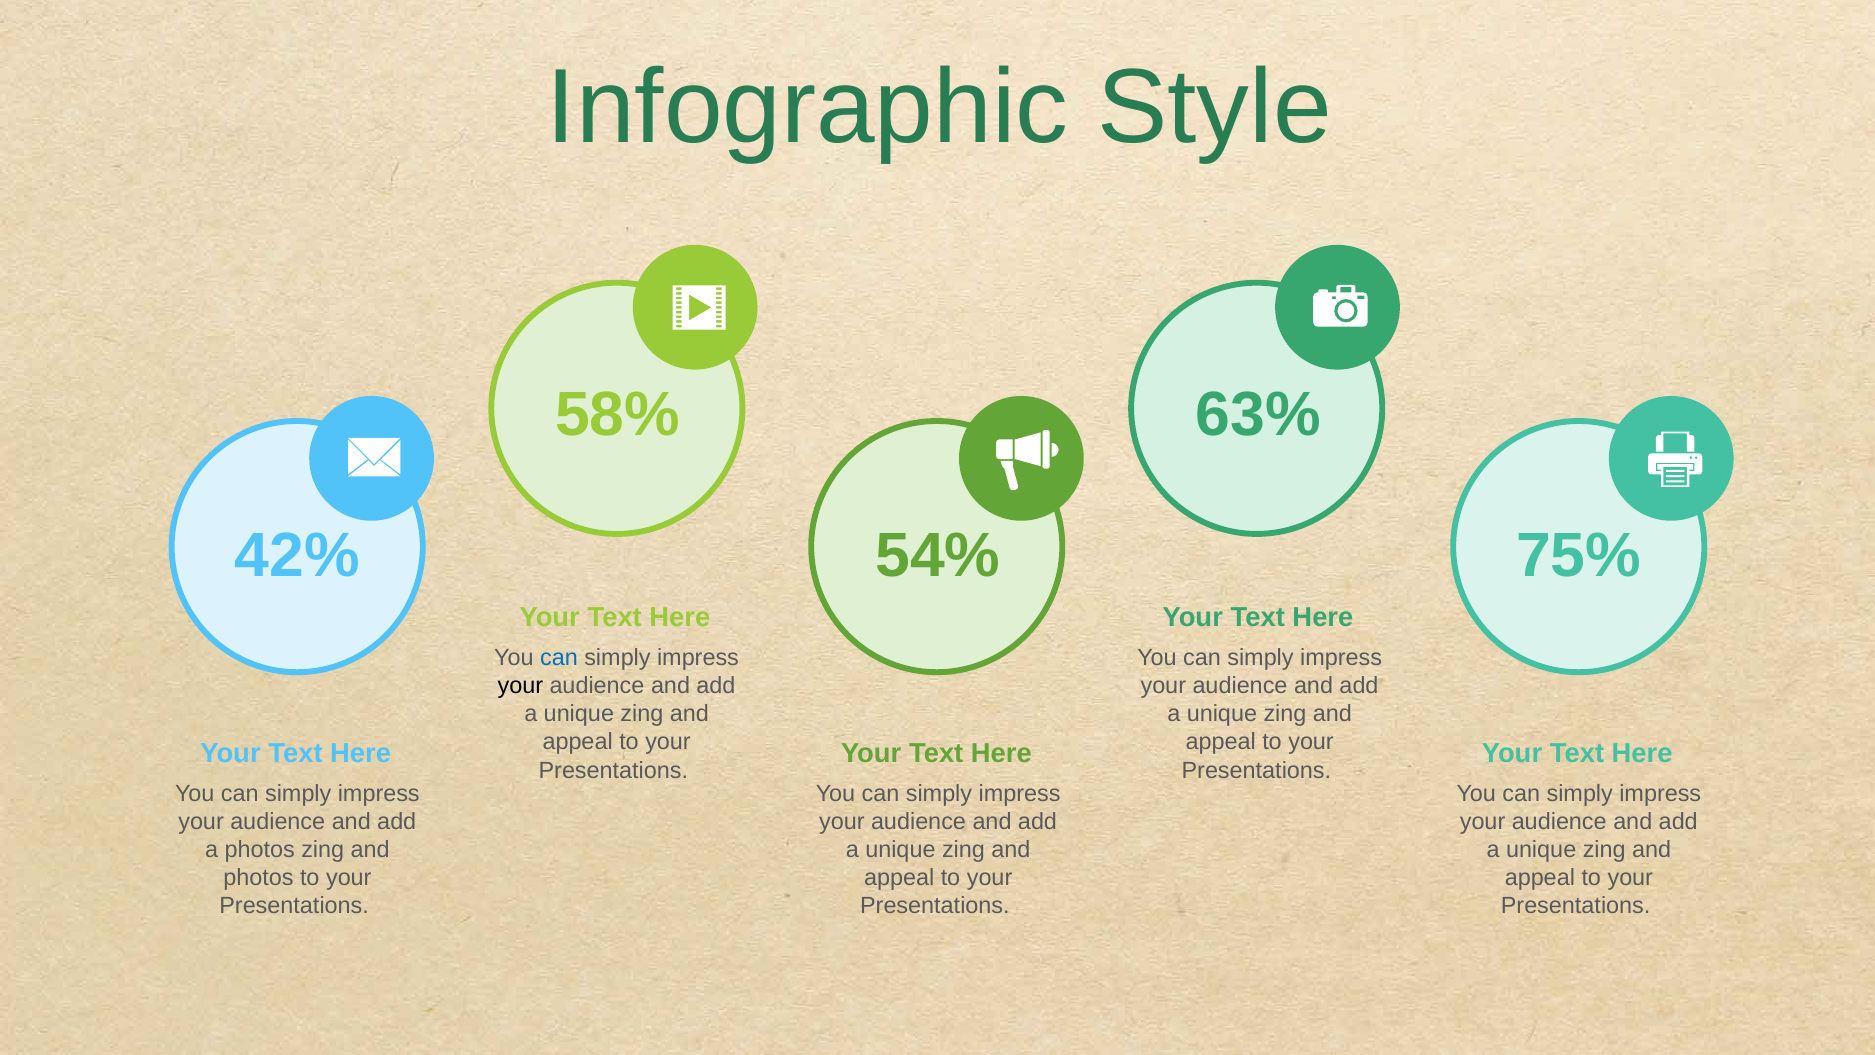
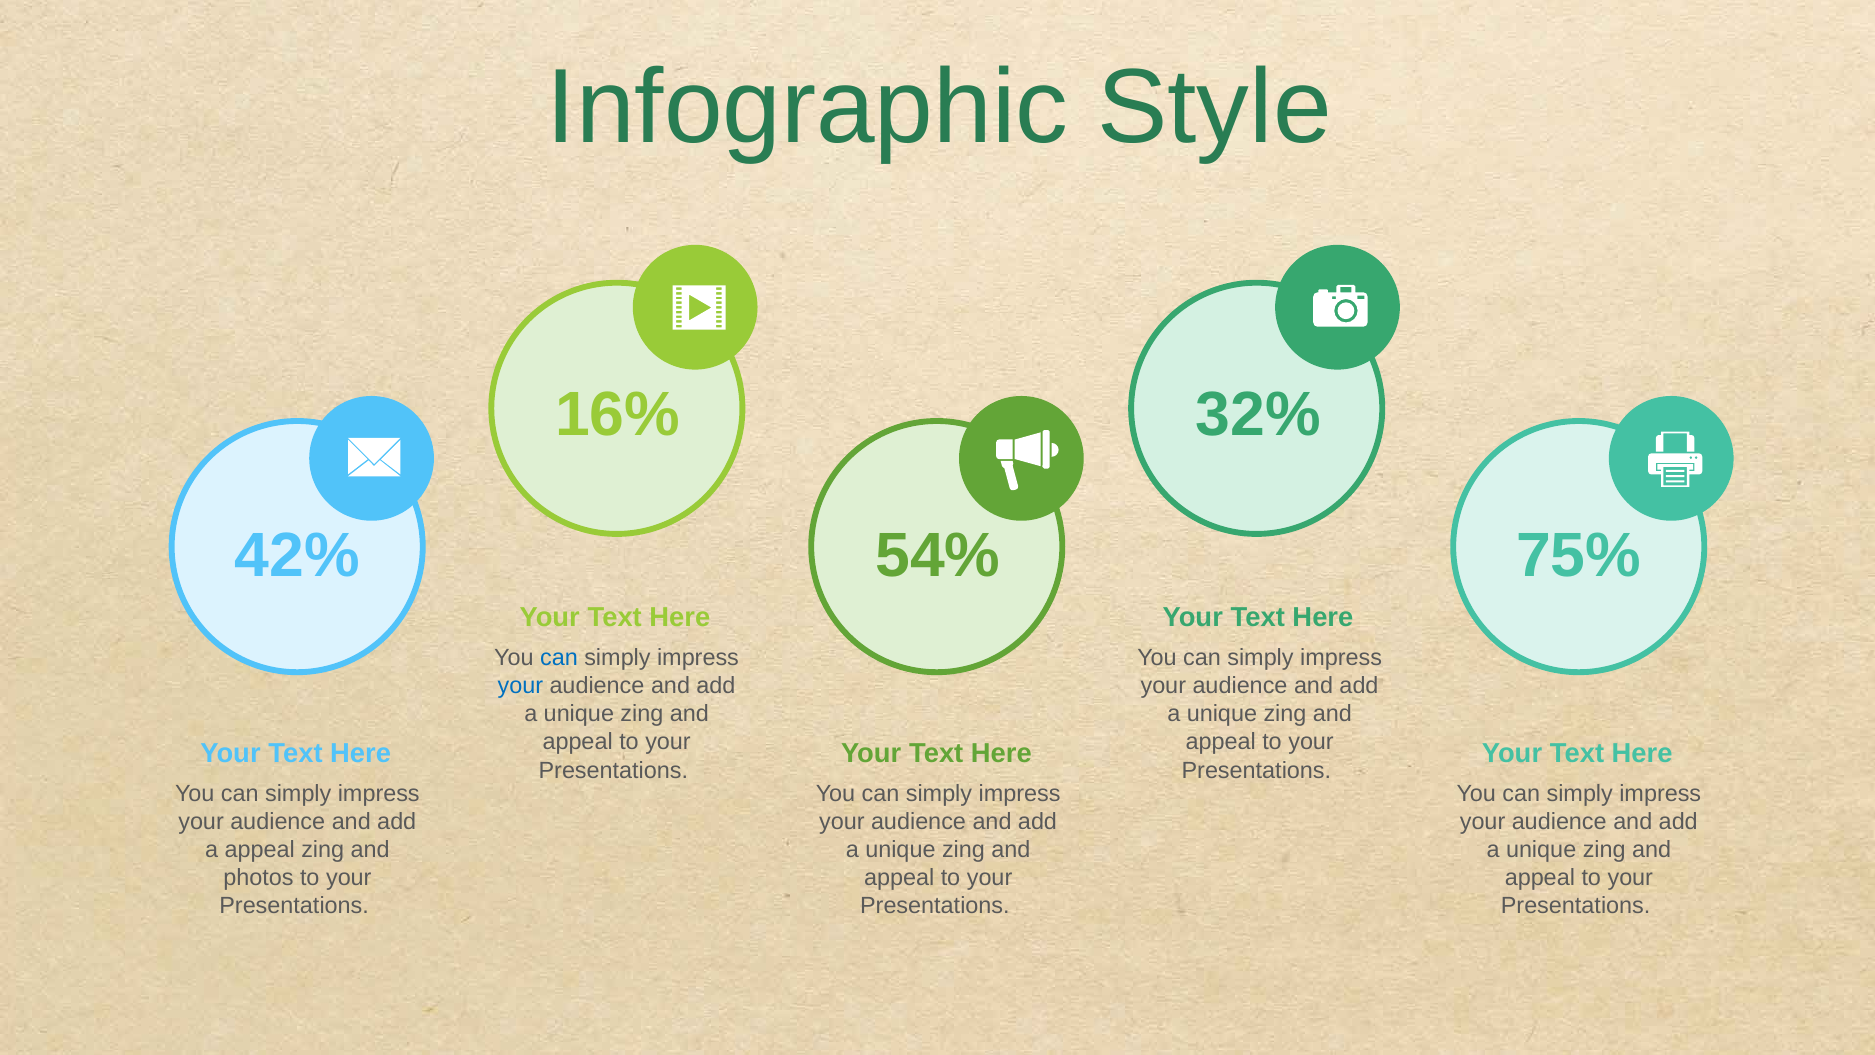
58%: 58% -> 16%
63%: 63% -> 32%
your at (520, 686) colour: black -> blue
a photos: photos -> appeal
